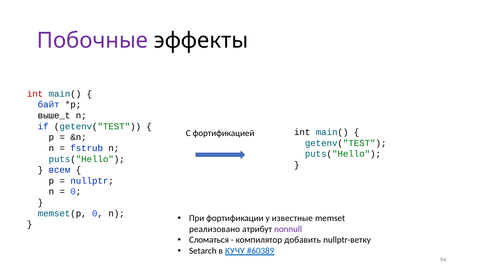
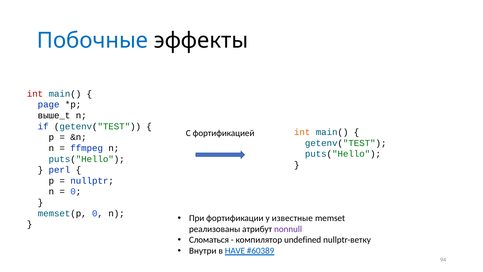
Побочные colour: purple -> blue
байт: байт -> page
int at (302, 132) colour: black -> orange
fstrub: fstrub -> ffmpeg
всем: всем -> perl
реализовано: реализовано -> реализованы
добавить: добавить -> undefined
Setarch: Setarch -> Внутри
КУЧУ: КУЧУ -> HAVE
